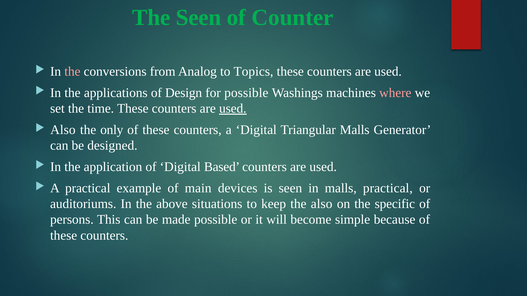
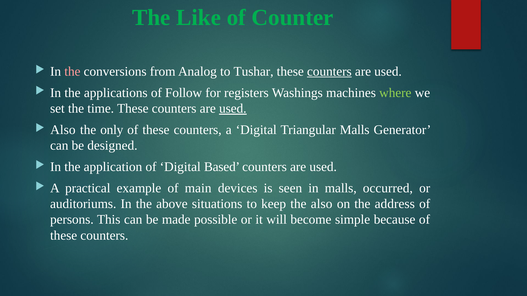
The Seen: Seen -> Like
Topics: Topics -> Tushar
counters at (329, 72) underline: none -> present
Design: Design -> Follow
for possible: possible -> registers
where colour: pink -> light green
malls practical: practical -> occurred
specific: specific -> address
